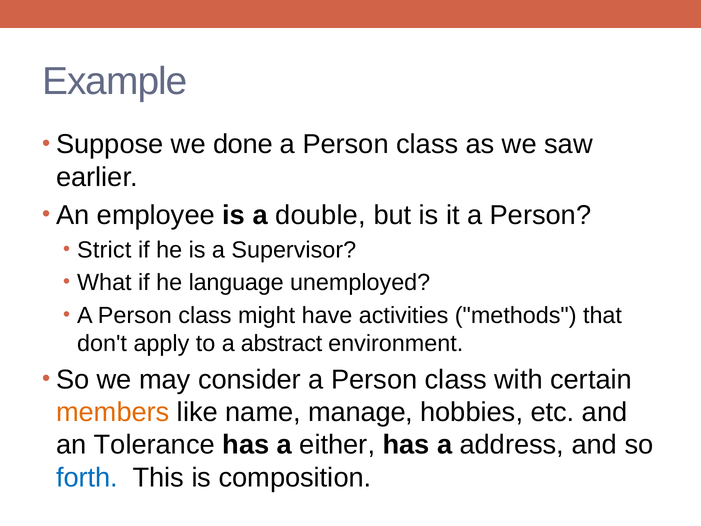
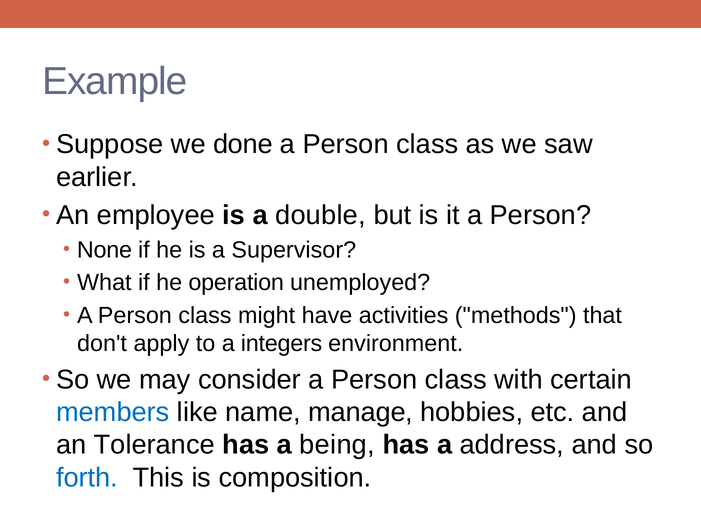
Strict: Strict -> None
language: language -> operation
abstract: abstract -> integers
members colour: orange -> blue
either: either -> being
